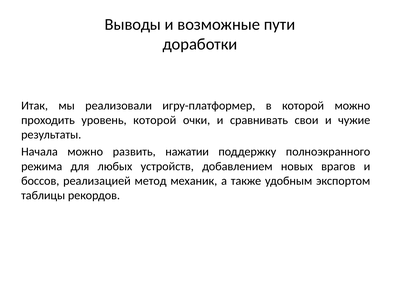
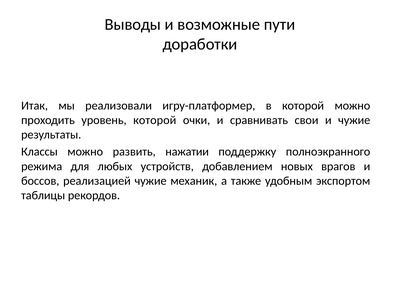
Начала: Начала -> Классы
реализацией метод: метод -> чужие
